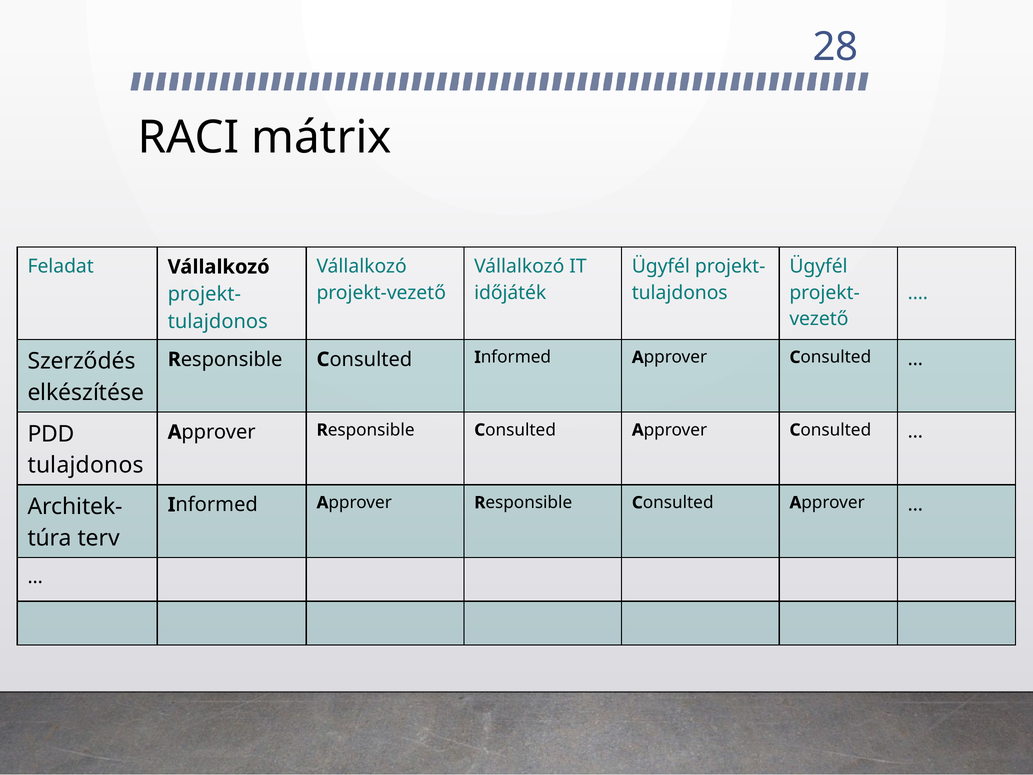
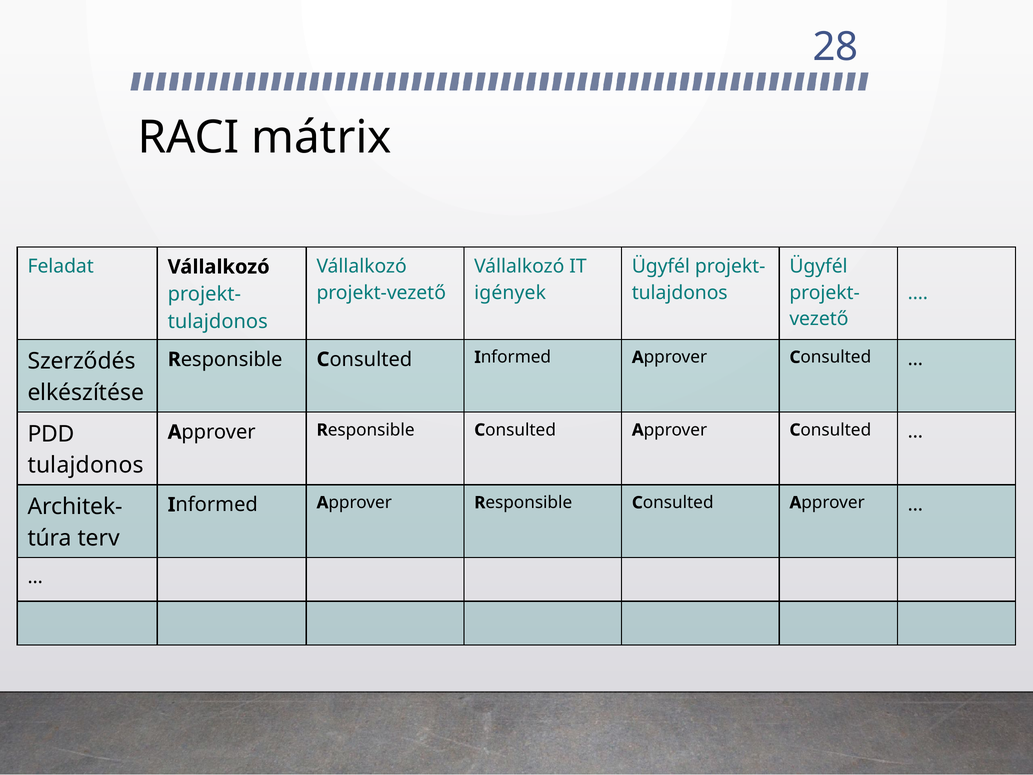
időjáték: időjáték -> igények
